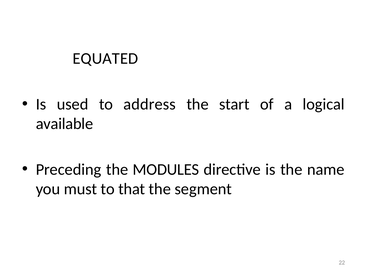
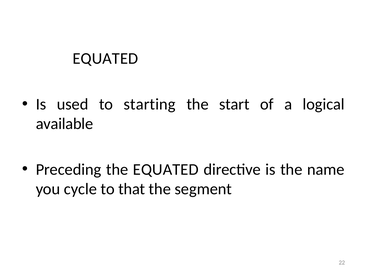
address: address -> starting
the MODULES: MODULES -> EQUATED
must: must -> cycle
